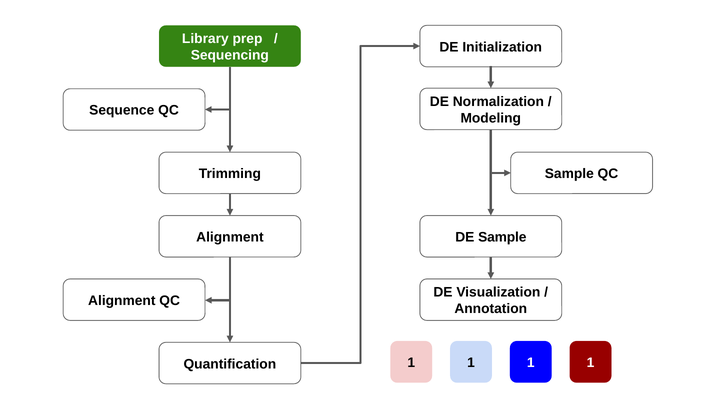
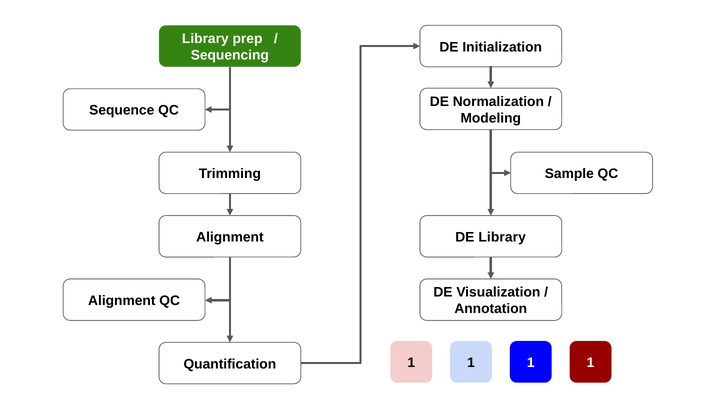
DE Sample: Sample -> Library
